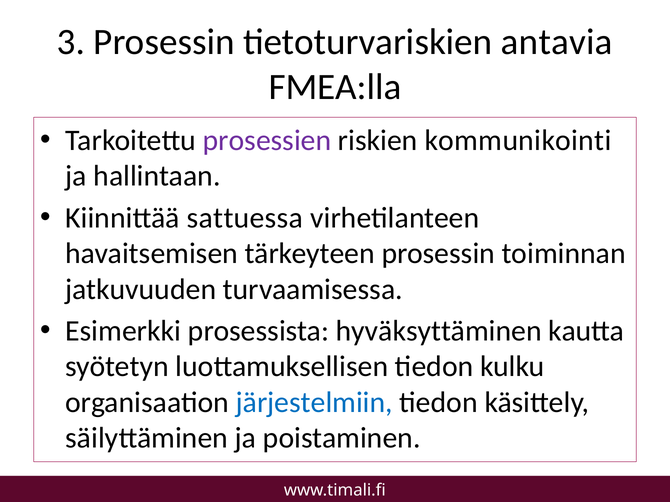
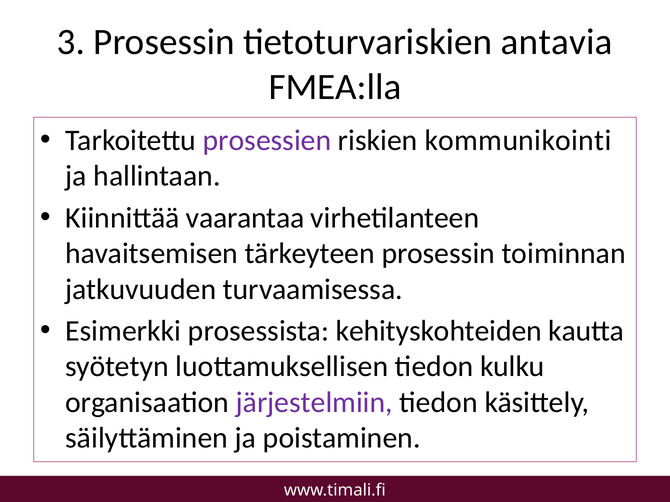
sattuessa: sattuessa -> vaarantaa
hyväksyttäminen: hyväksyttäminen -> kehityskohteiden
järjestelmiin colour: blue -> purple
